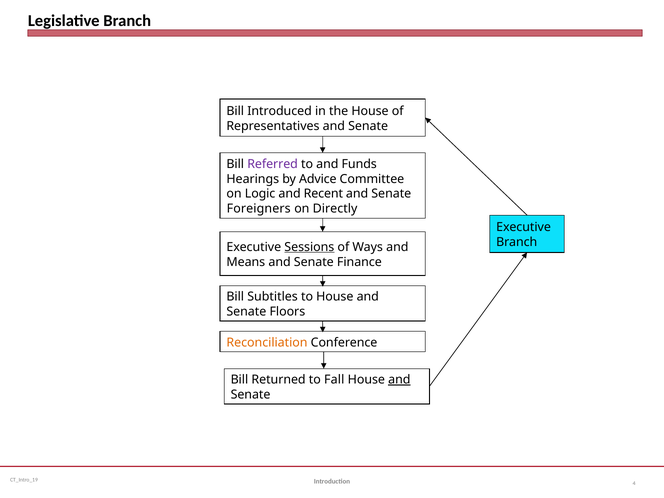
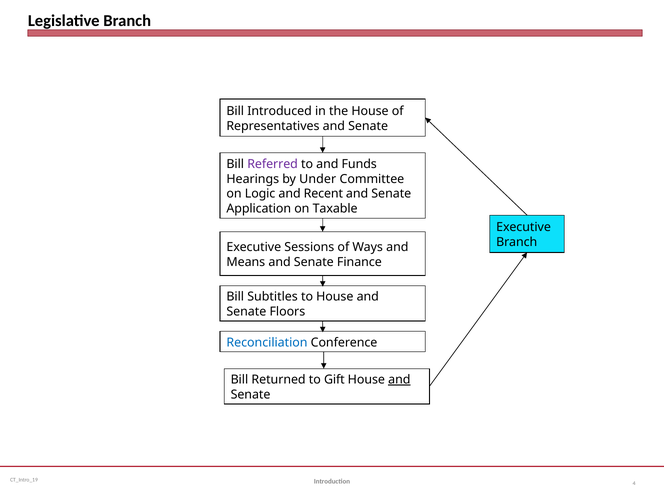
Advice: Advice -> Under
Foreigners: Foreigners -> Application
Directly: Directly -> Taxable
Sessions underline: present -> none
Reconciliation colour: orange -> blue
Fall: Fall -> Gift
